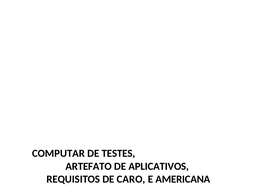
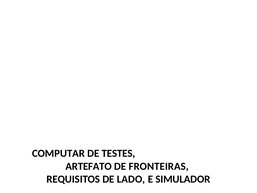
APLICATIVOS: APLICATIVOS -> FRONTEIRAS
CARO: CARO -> LADO
AMERICANA: AMERICANA -> SIMULADOR
